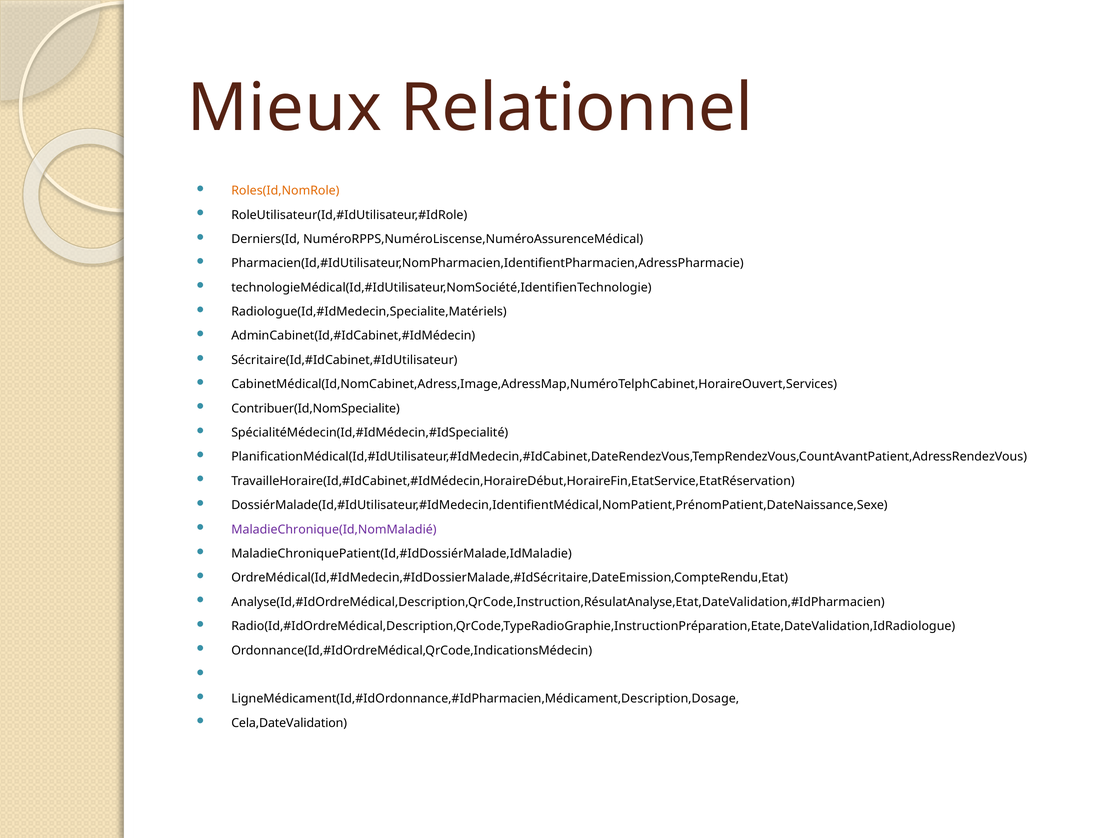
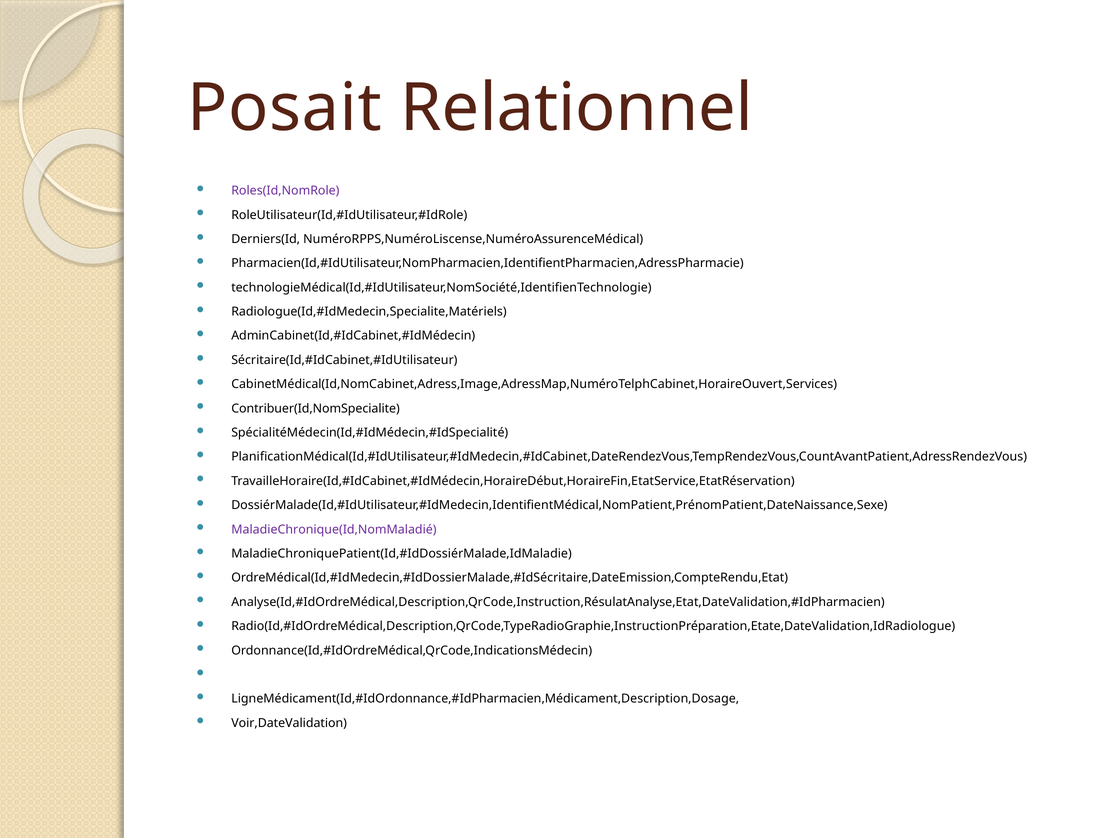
Mieux: Mieux -> Posait
Roles(Id,NomRole colour: orange -> purple
Cela,DateValidation: Cela,DateValidation -> Voir,DateValidation
